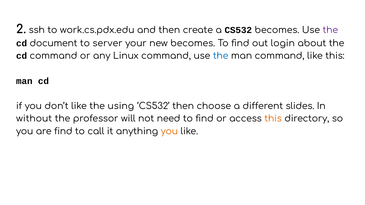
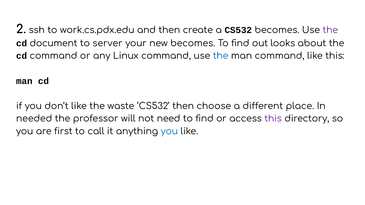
login: login -> looks
using: using -> waste
slides: slides -> place
without: without -> needed
this at (273, 119) colour: orange -> purple
are find: find -> first
you at (169, 131) colour: orange -> blue
